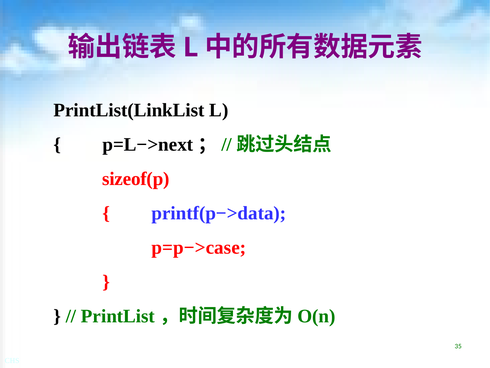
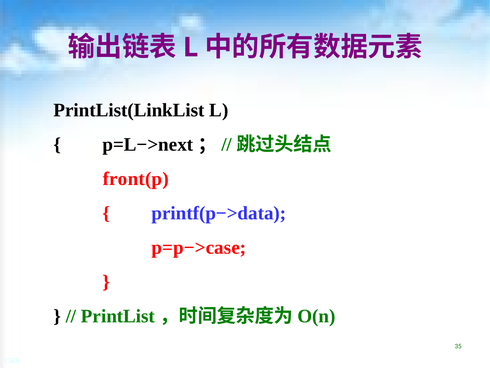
sizeof(p: sizeof(p -> front(p
